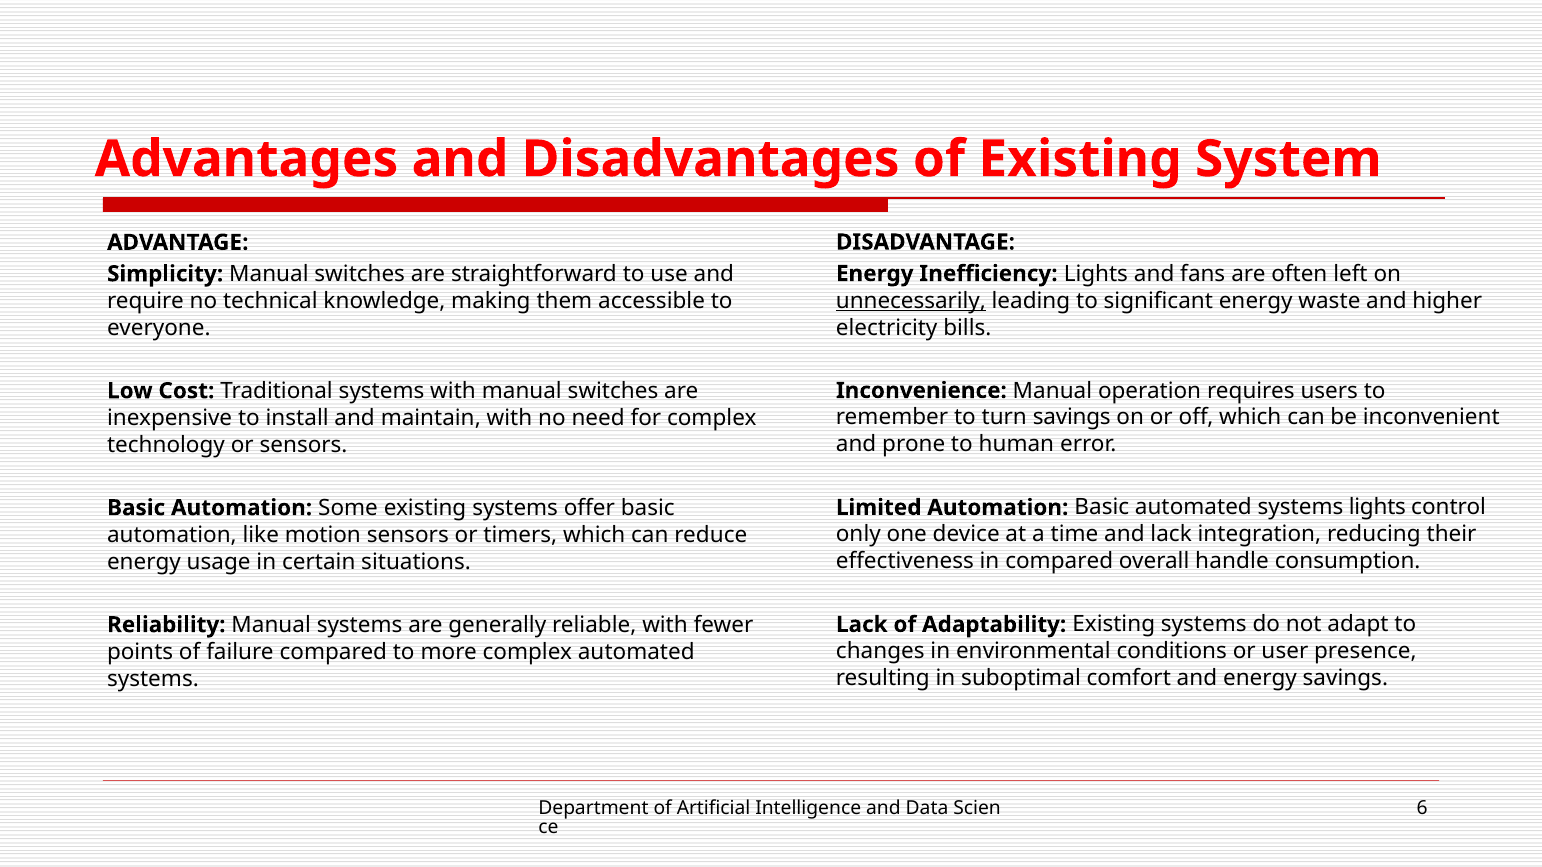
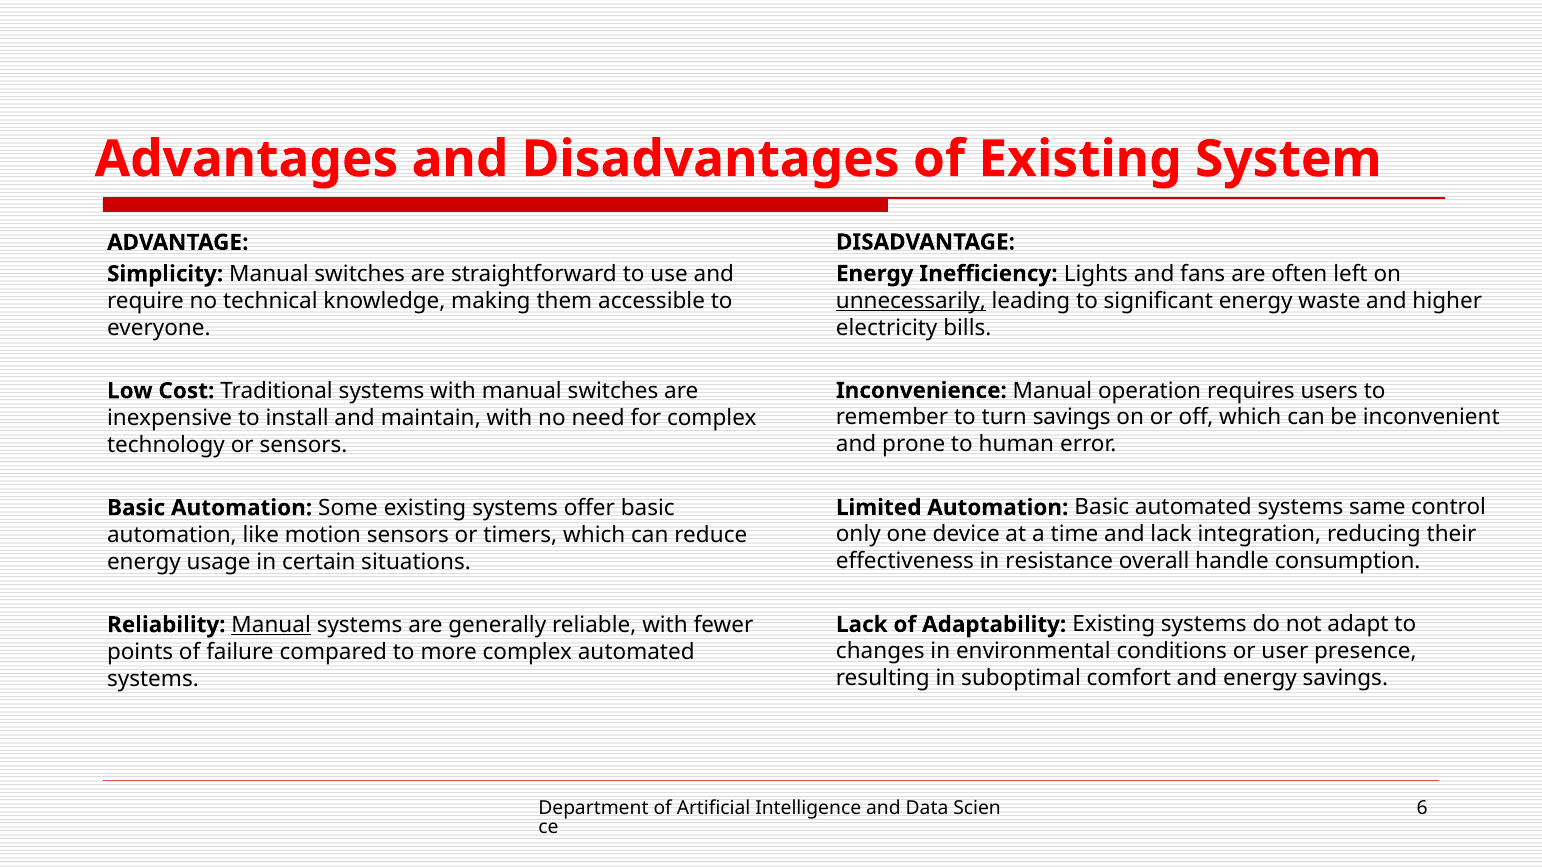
systems lights: lights -> same
in compared: compared -> resistance
Manual at (271, 625) underline: none -> present
